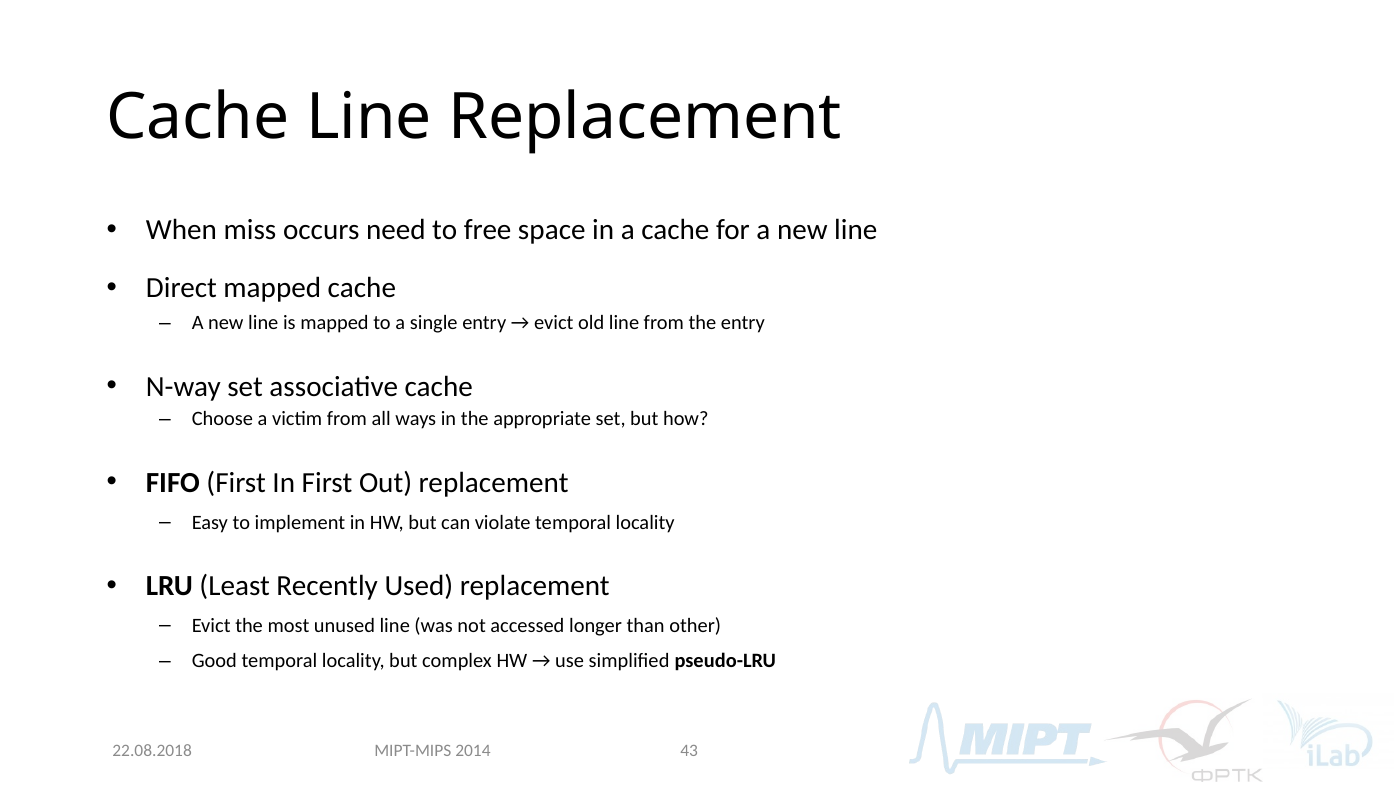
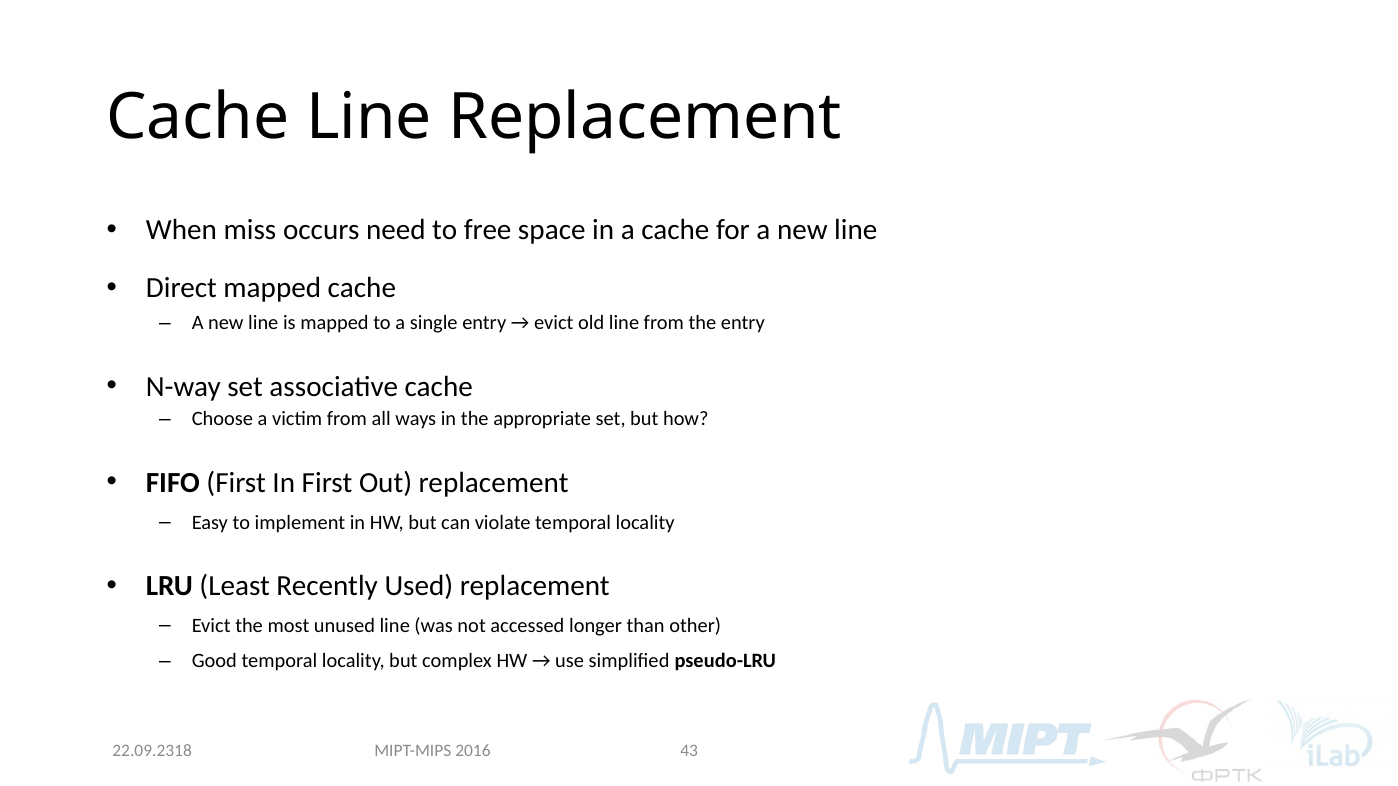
22.08.2018: 22.08.2018 -> 22.09.2318
2014: 2014 -> 2016
